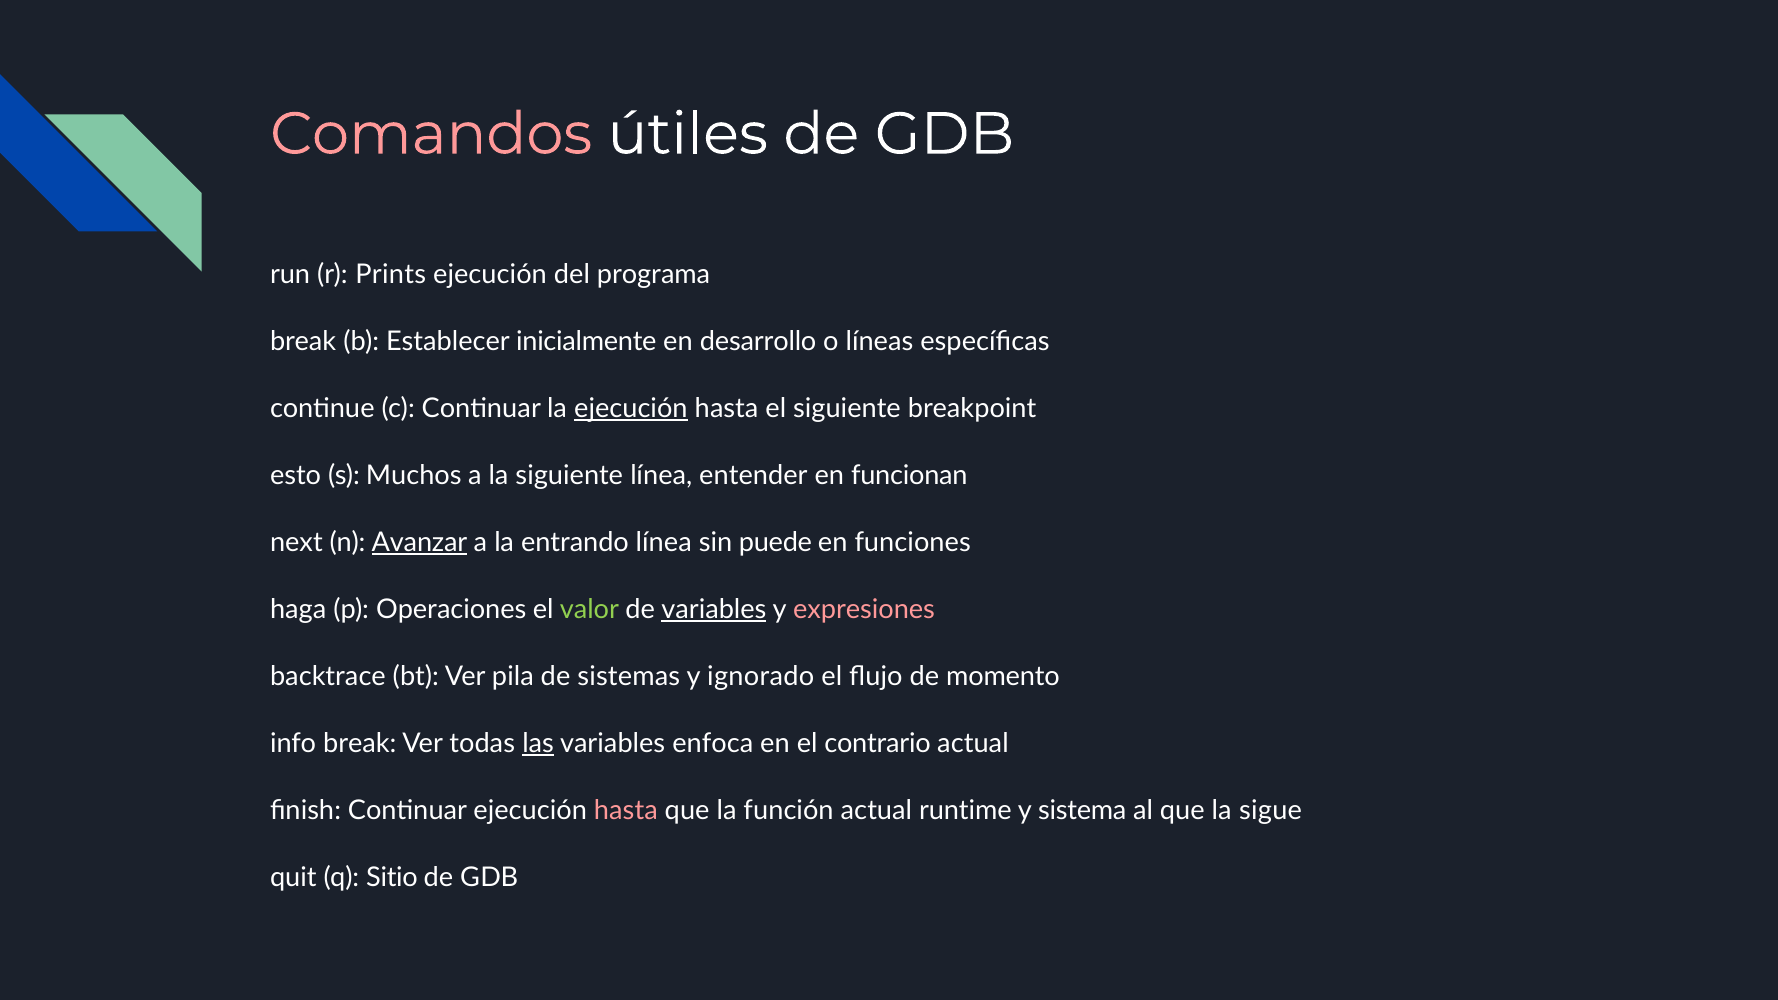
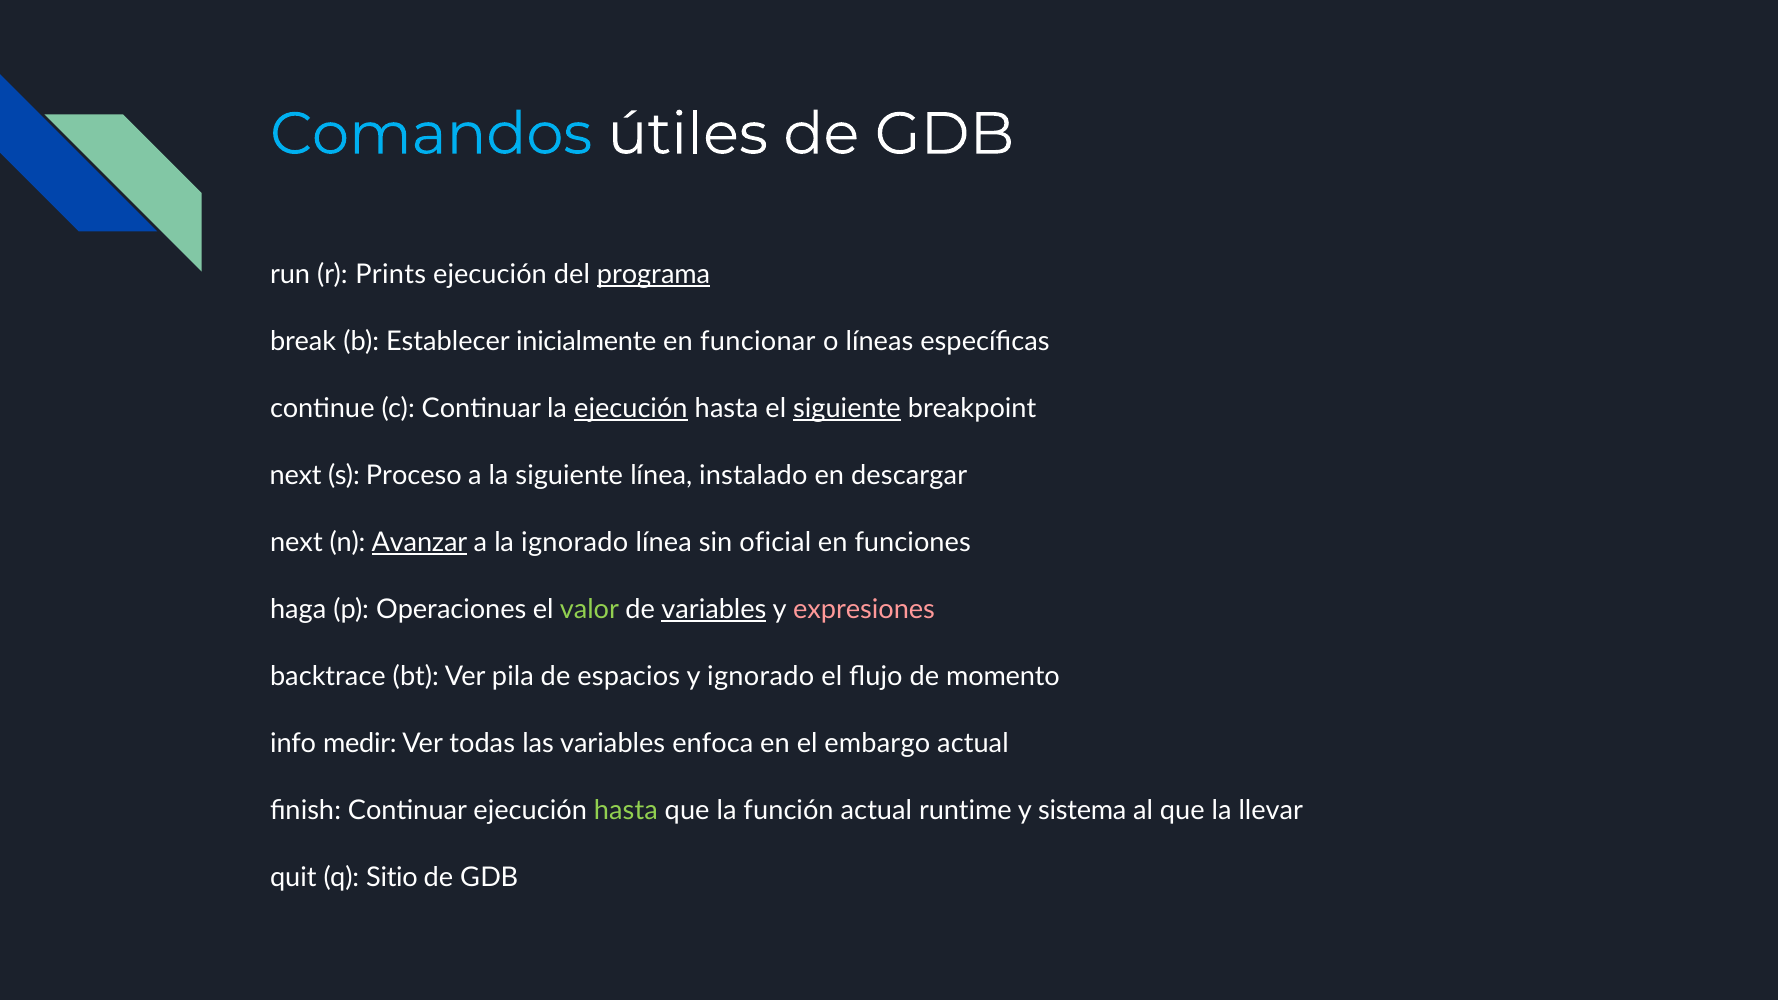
Comandos colour: pink -> light blue
programa underline: none -> present
desarrollo: desarrollo -> funcionar
siguiente at (847, 408) underline: none -> present
esto at (296, 475): esto -> next
Muchos: Muchos -> Proceso
entender: entender -> instalado
funcionan: funcionan -> descargar
la entrando: entrando -> ignorado
puede: puede -> oficial
sistemas: sistemas -> espacios
info break: break -> medir
las underline: present -> none
contrario: contrario -> embargo
hasta at (626, 811) colour: pink -> light green
sigue: sigue -> llevar
